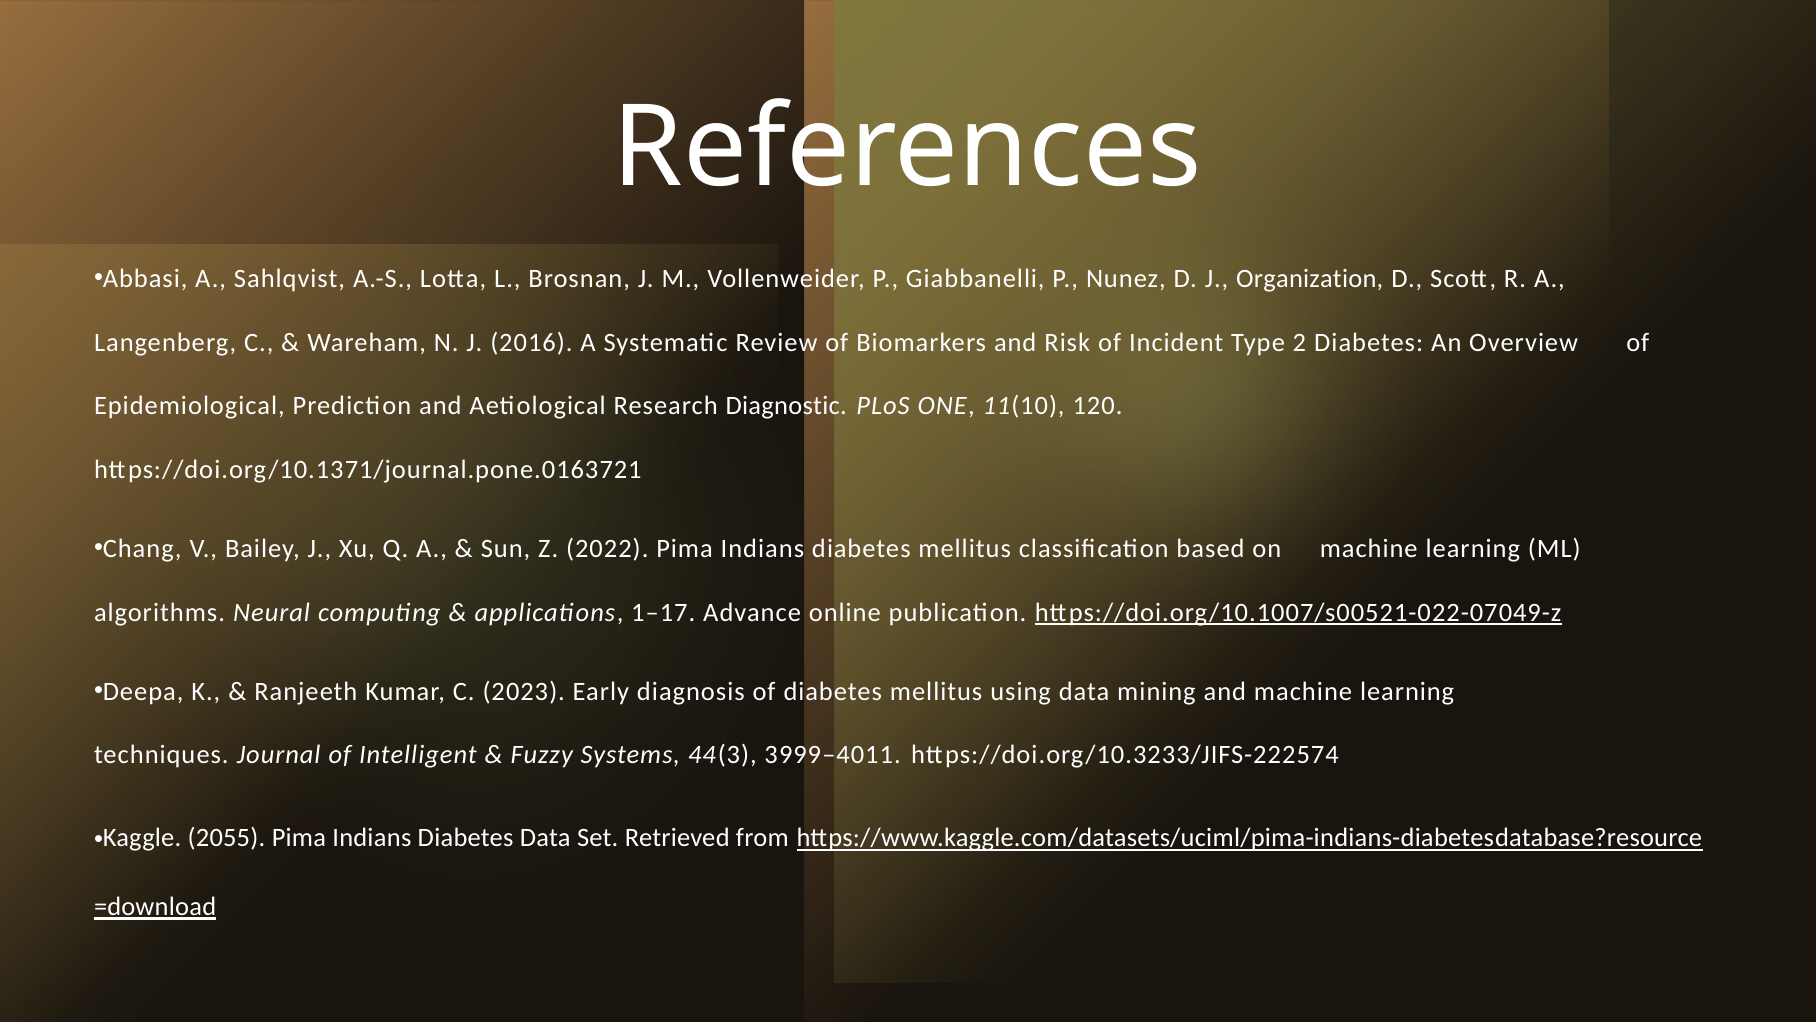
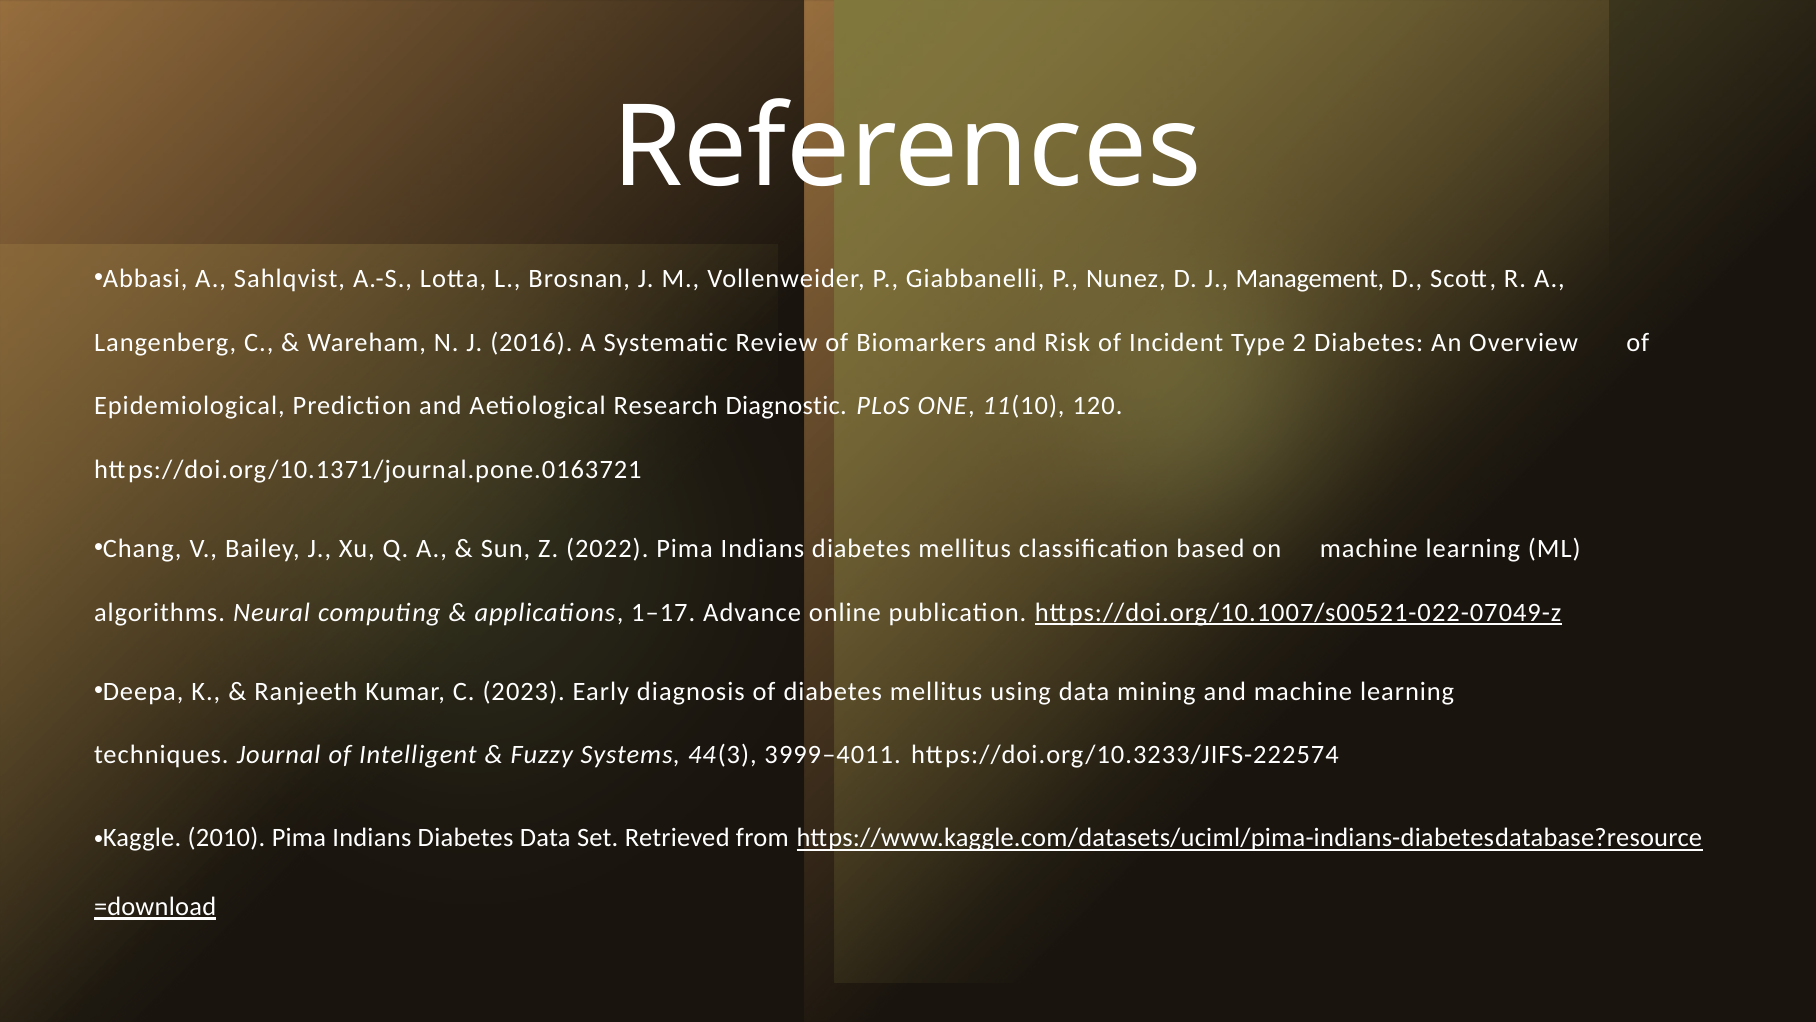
Organization: Organization -> Management
2055: 2055 -> 2010
